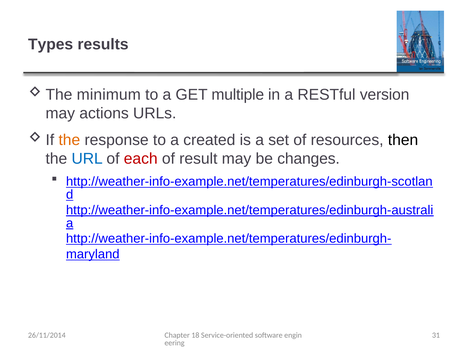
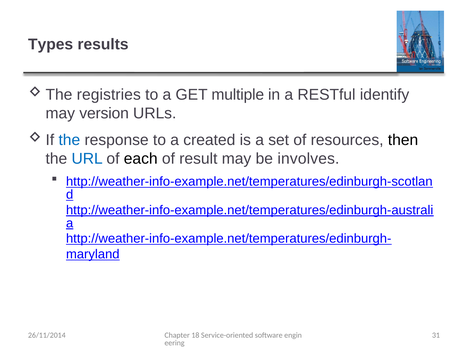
minimum: minimum -> registries
version: version -> identify
actions: actions -> version
the at (69, 140) colour: orange -> blue
each colour: red -> black
changes: changes -> involves
